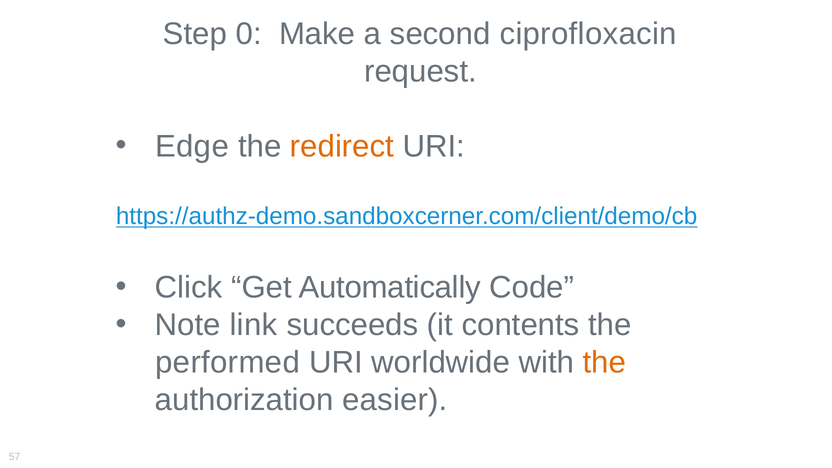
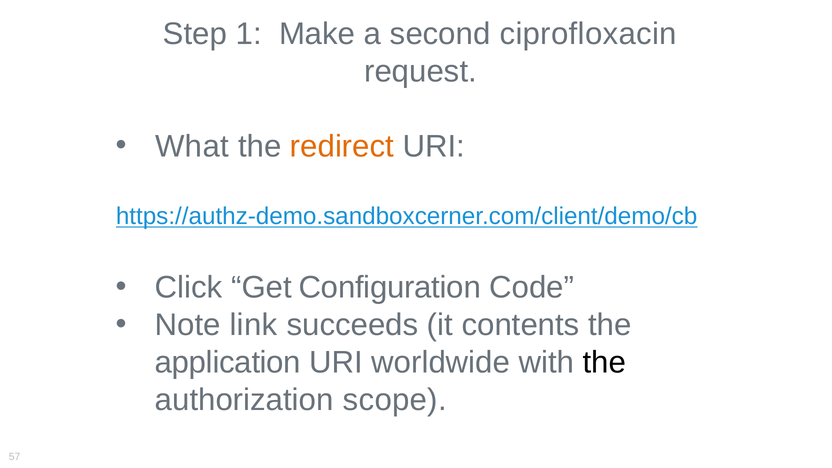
0: 0 -> 1
Edge: Edge -> What
Automatically: Automatically -> Configuration
performed: performed -> application
the at (604, 363) colour: orange -> black
easier: easier -> scope
